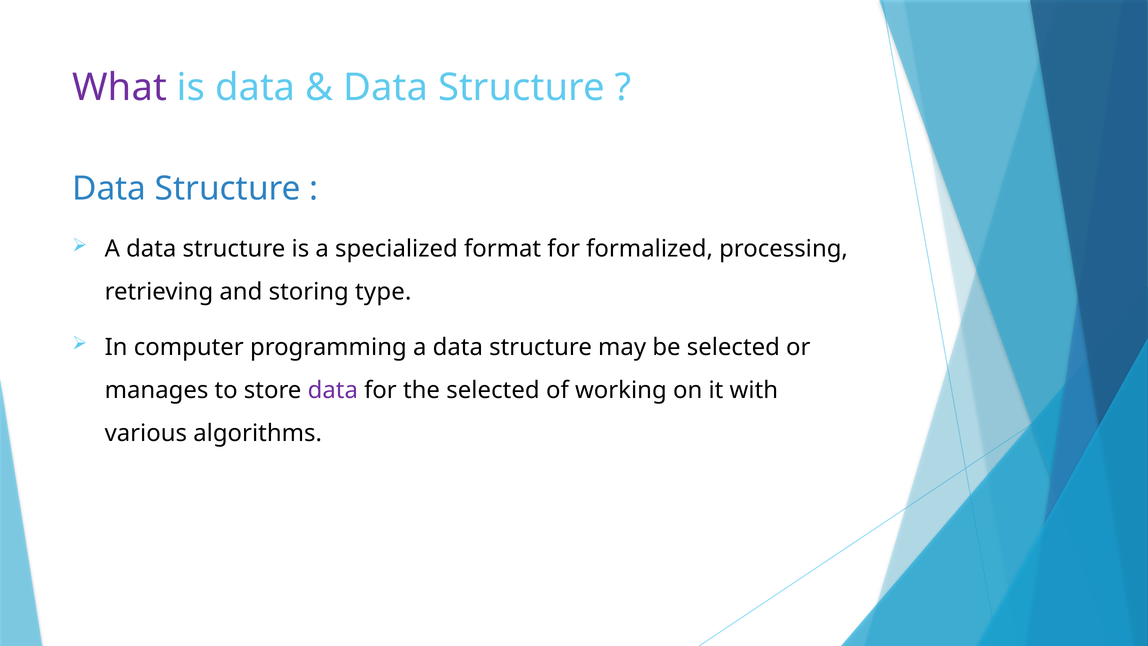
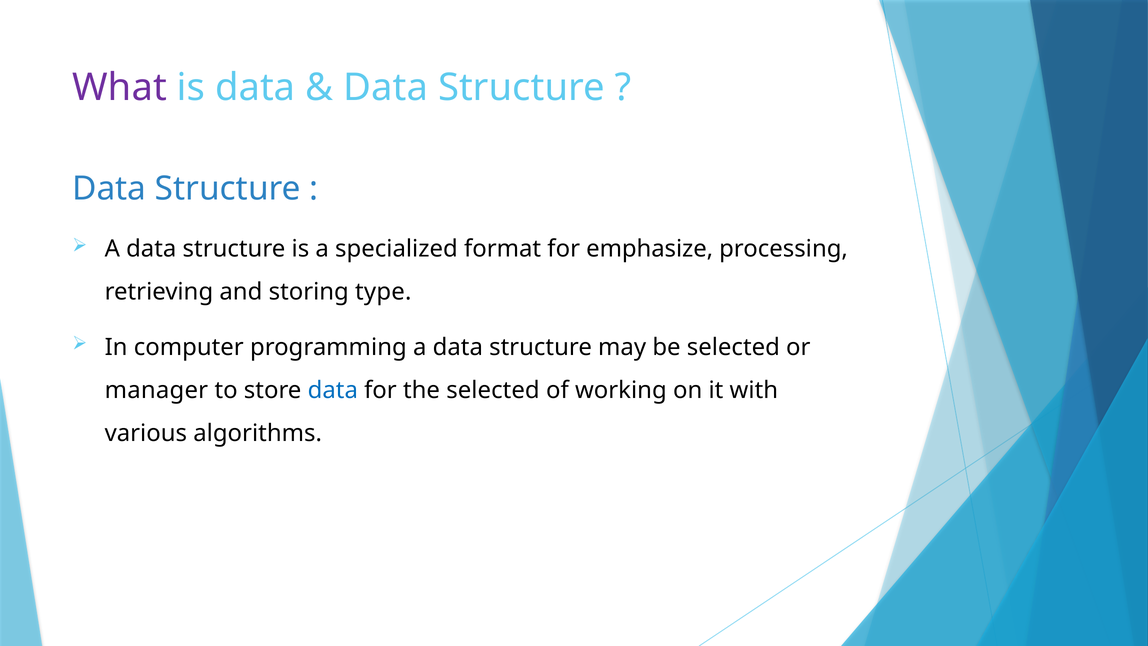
formalized: formalized -> emphasize
manages: manages -> manager
data at (333, 390) colour: purple -> blue
